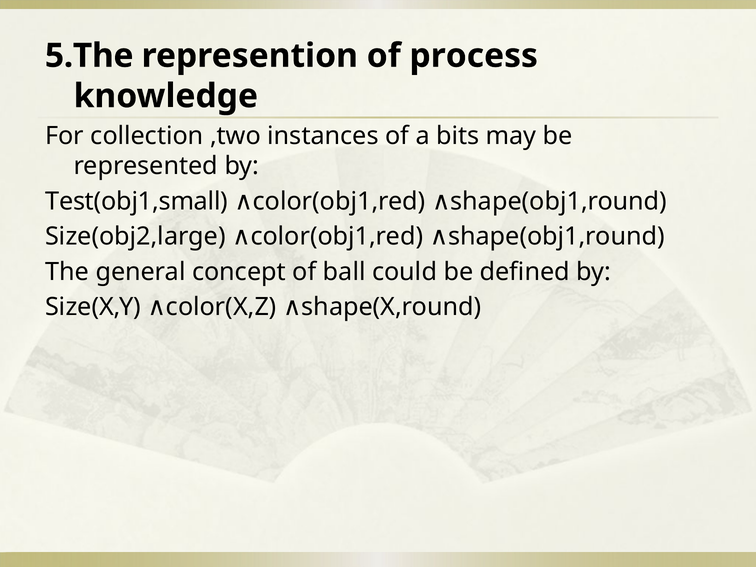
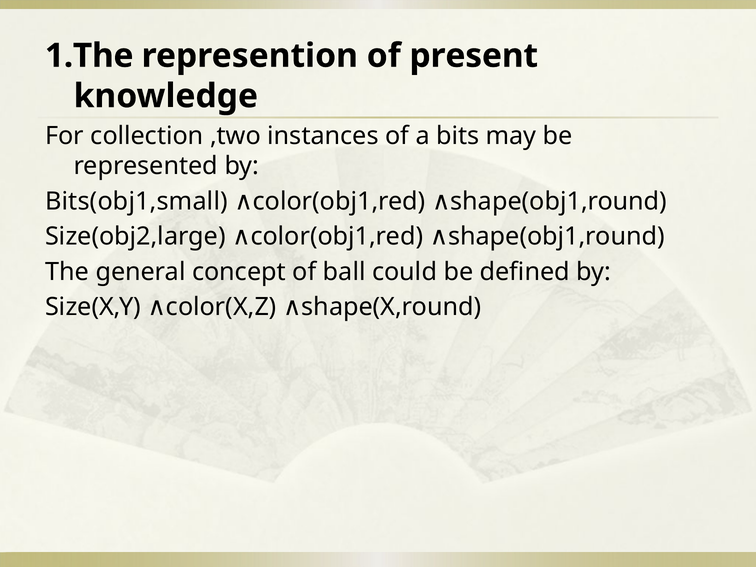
5.The: 5.The -> 1.The
process: process -> present
Test(obj1,small: Test(obj1,small -> Bits(obj1,small
